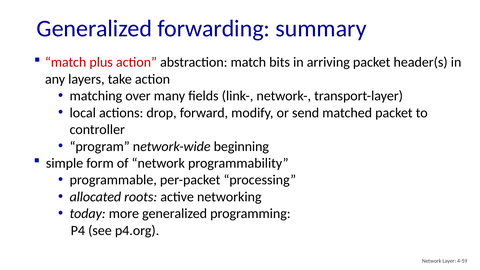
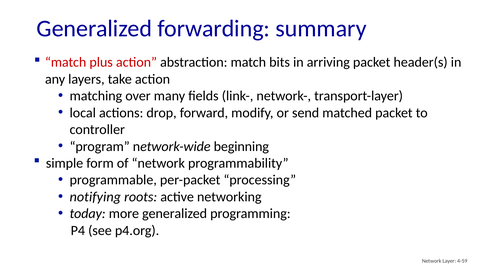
allocated: allocated -> notifying
